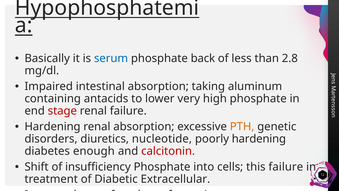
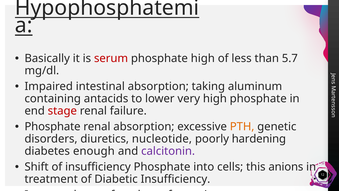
serum colour: blue -> red
phosphate back: back -> high
2.8: 2.8 -> 5.7
Hardening at (53, 127): Hardening -> Phosphate
calcitonin colour: red -> purple
this failure: failure -> anions
Diabetic Extracellular: Extracellular -> Insufficiency
